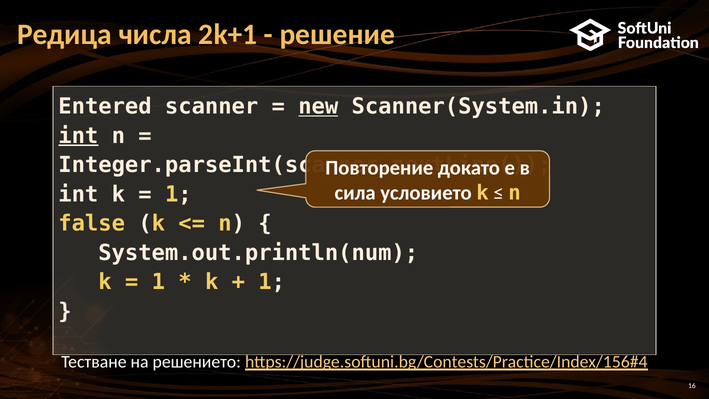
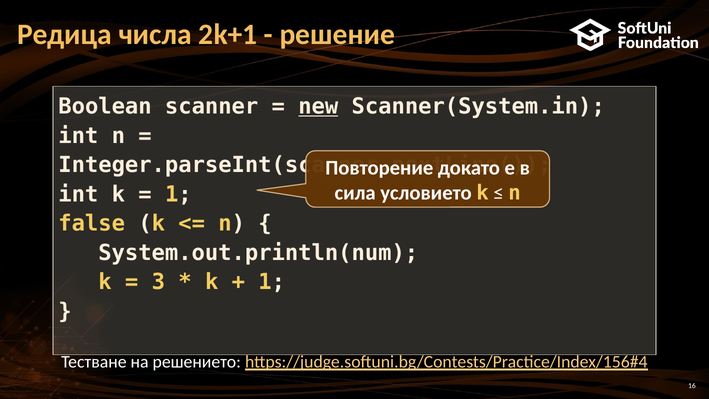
Entered: Entered -> Boolean
int at (78, 136) underline: present -> none
1 at (158, 282): 1 -> 3
